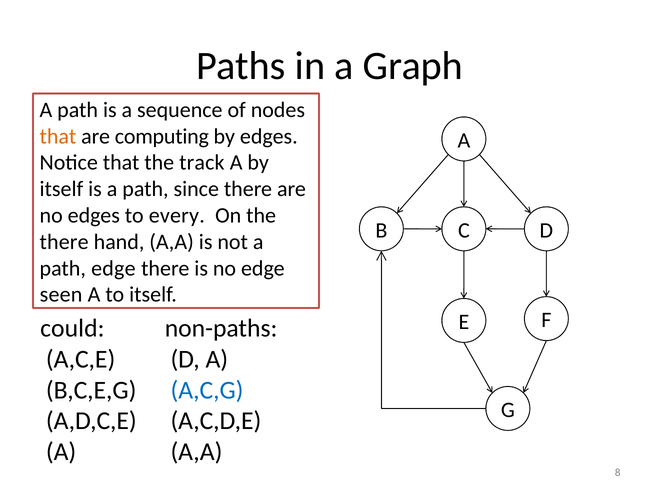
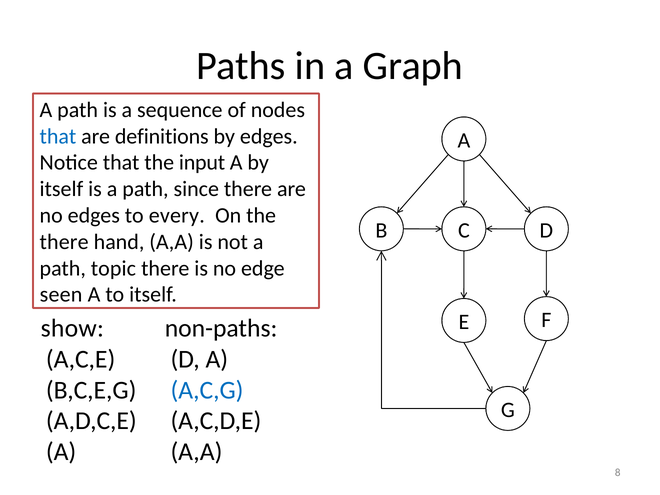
that at (58, 136) colour: orange -> blue
computing: computing -> definitions
track: track -> input
path edge: edge -> topic
could: could -> show
